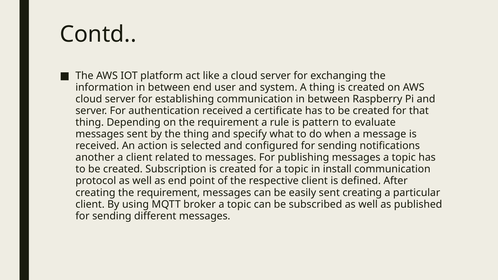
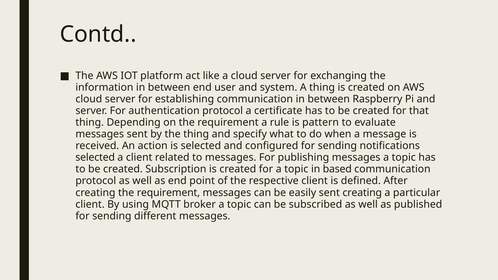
authentication received: received -> protocol
another at (95, 158): another -> selected
install: install -> based
